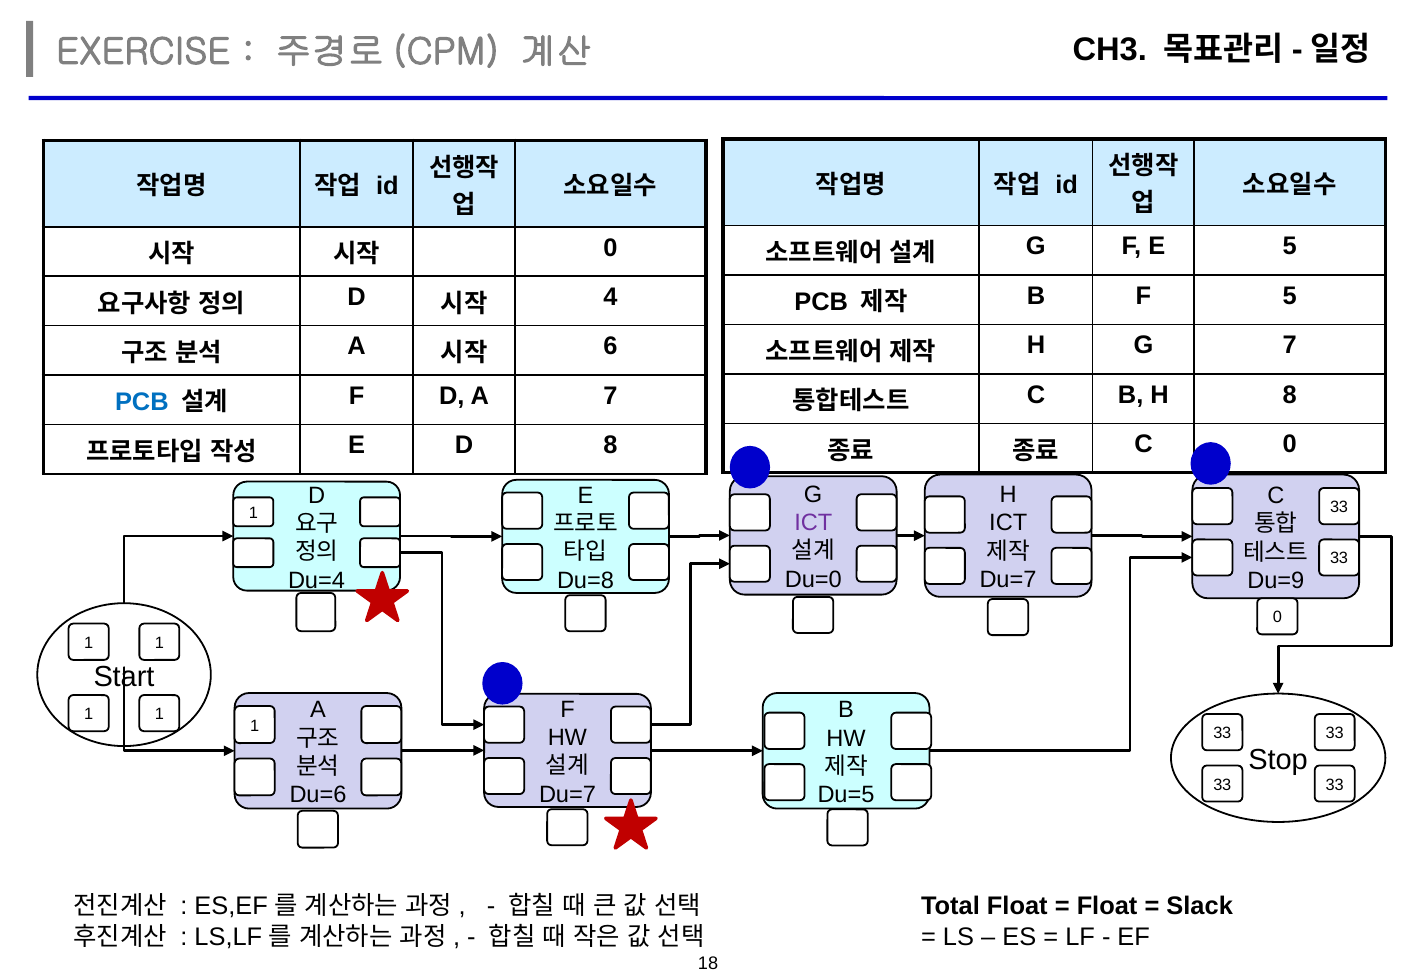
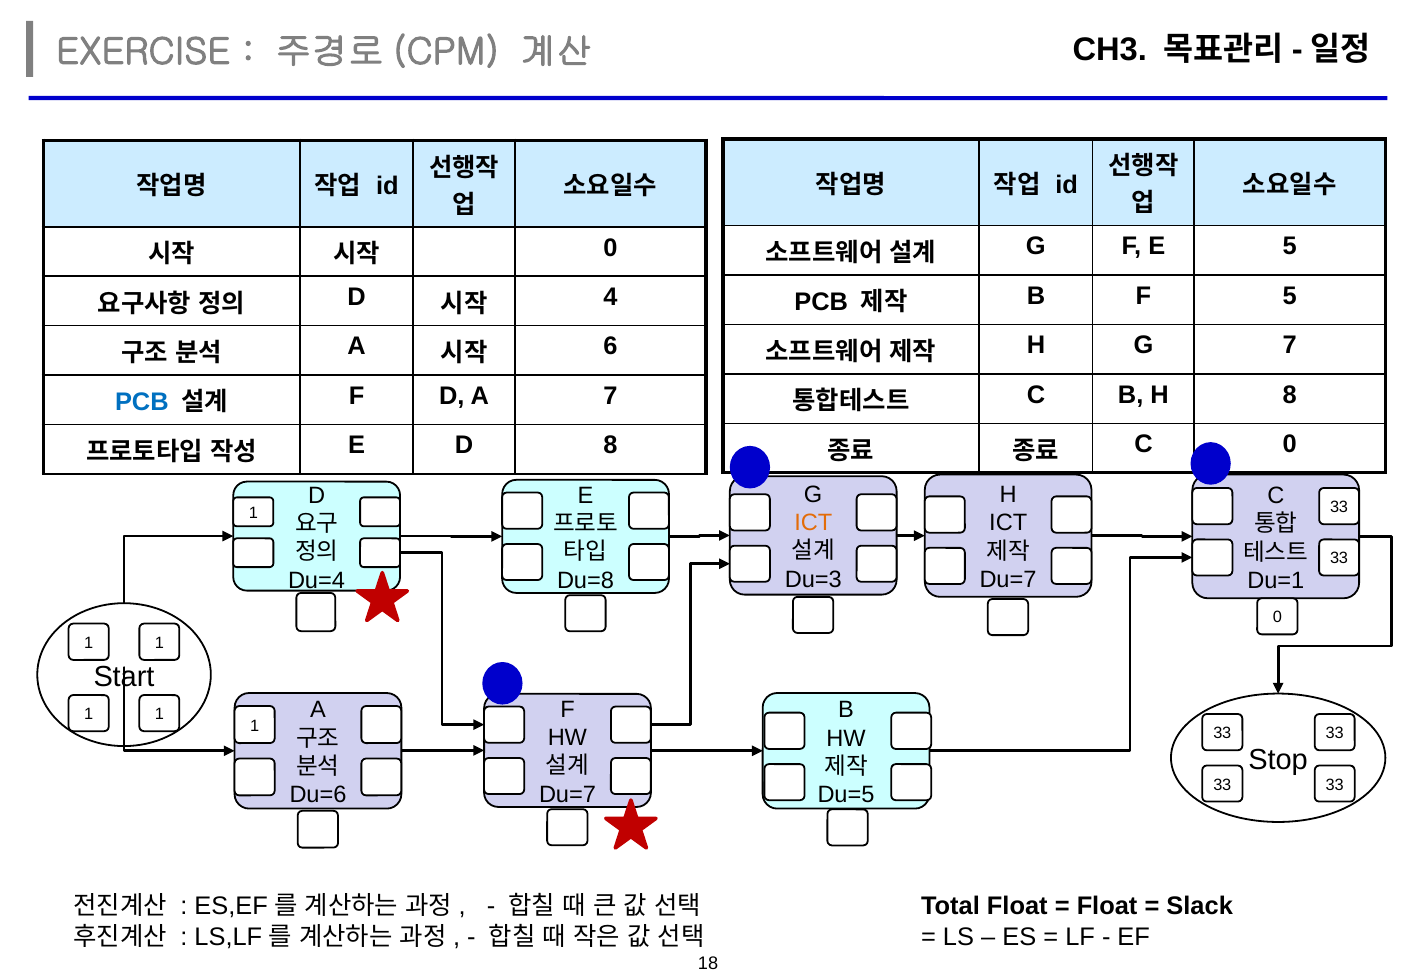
ICT at (813, 523) colour: purple -> orange
Du=0: Du=0 -> Du=3
Du=9: Du=9 -> Du=1
